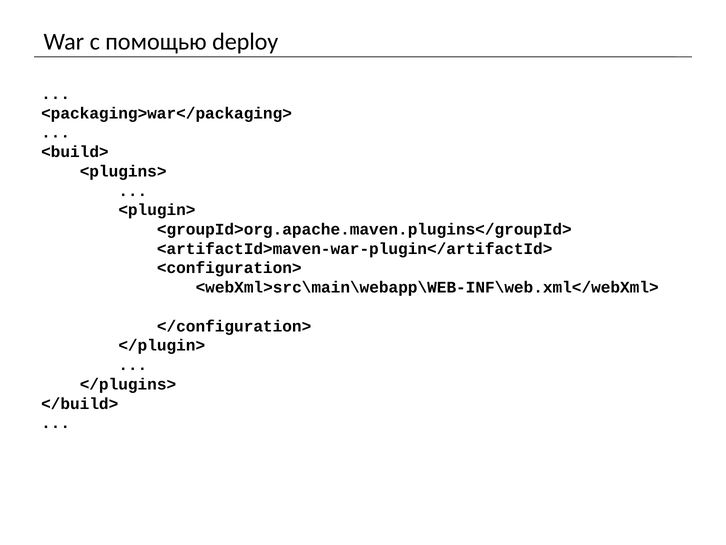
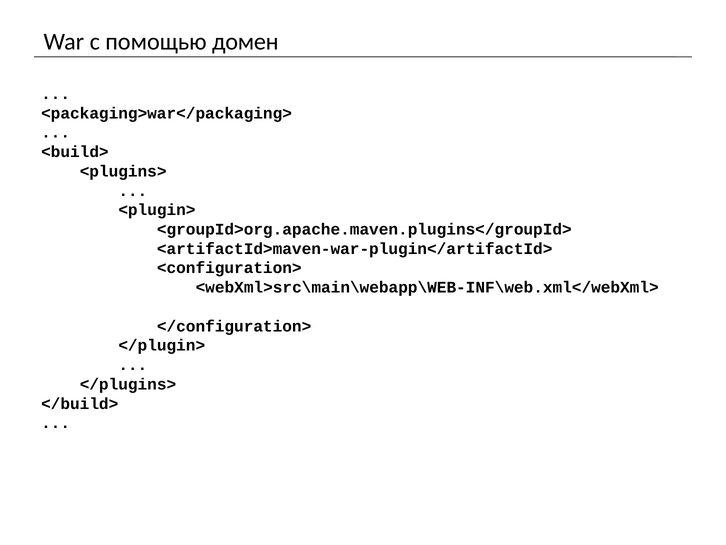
deploy: deploy -> домен
